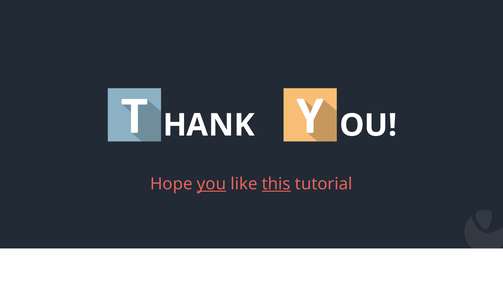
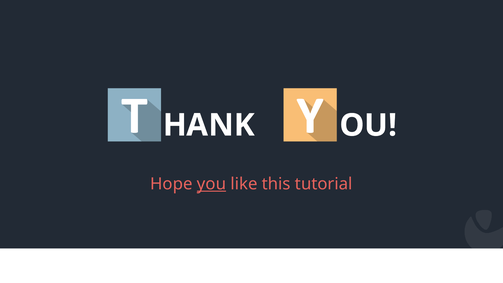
this underline: present -> none
